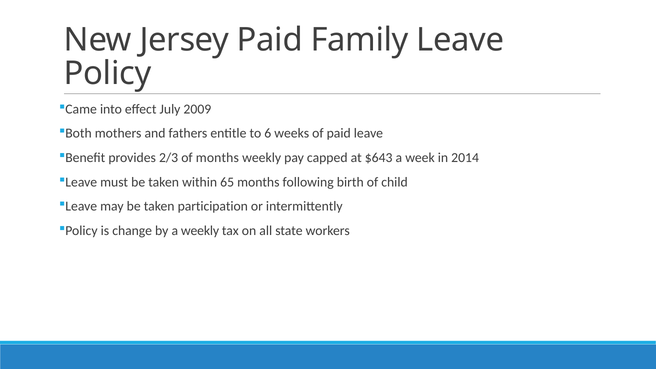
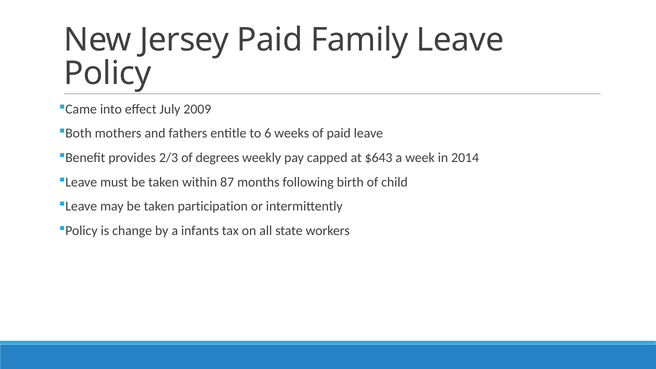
of months: months -> degrees
65: 65 -> 87
a weekly: weekly -> infants
